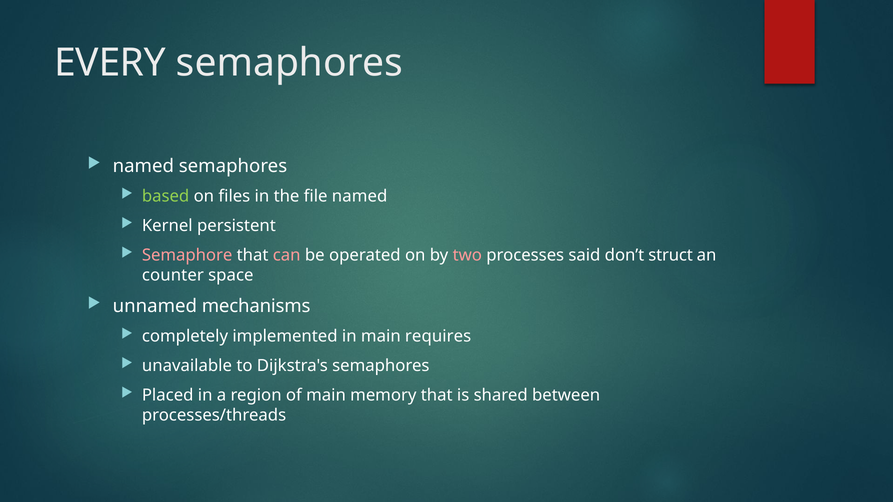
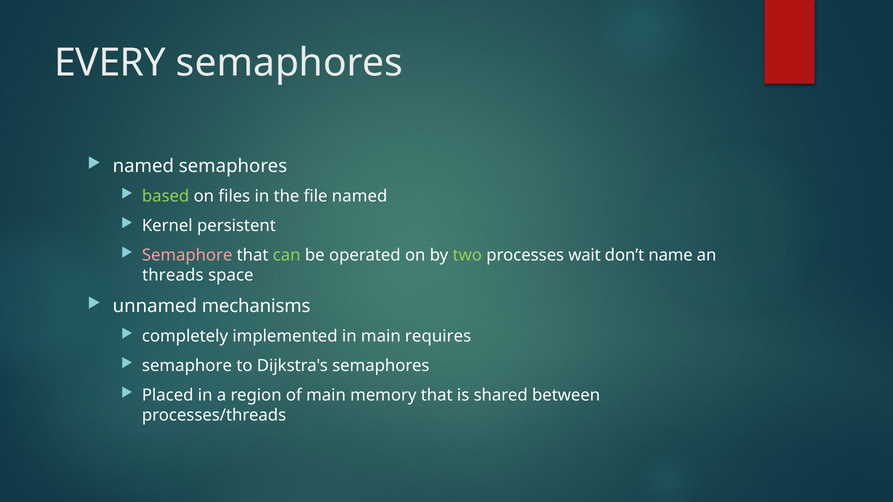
can colour: pink -> light green
two colour: pink -> light green
said: said -> wait
struct: struct -> name
counter: counter -> threads
unavailable at (187, 366): unavailable -> semaphore
